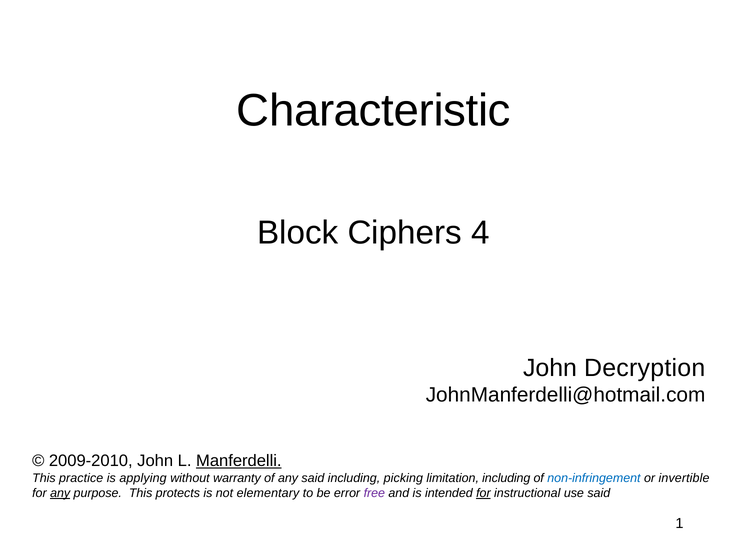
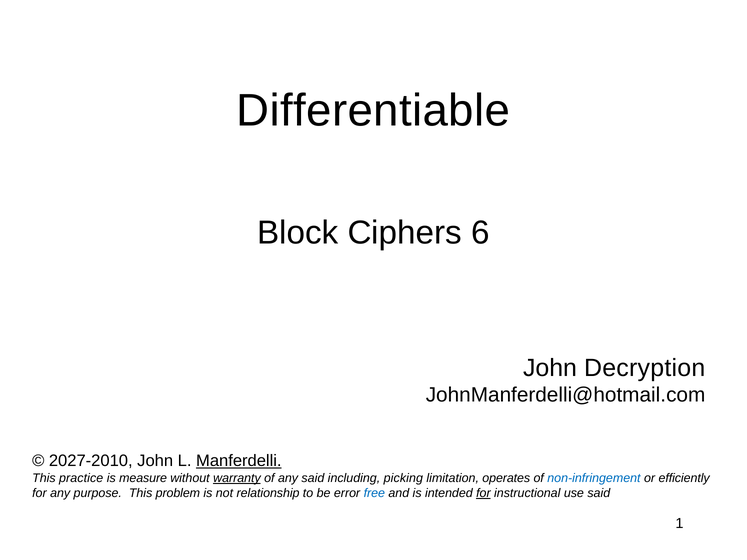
Characteristic: Characteristic -> Differentiable
4: 4 -> 6
2009-2010: 2009-2010 -> 2027-2010
applying: applying -> measure
warranty underline: none -> present
limitation including: including -> operates
invertible: invertible -> efficiently
any at (60, 493) underline: present -> none
protects: protects -> problem
elementary: elementary -> relationship
free colour: purple -> blue
